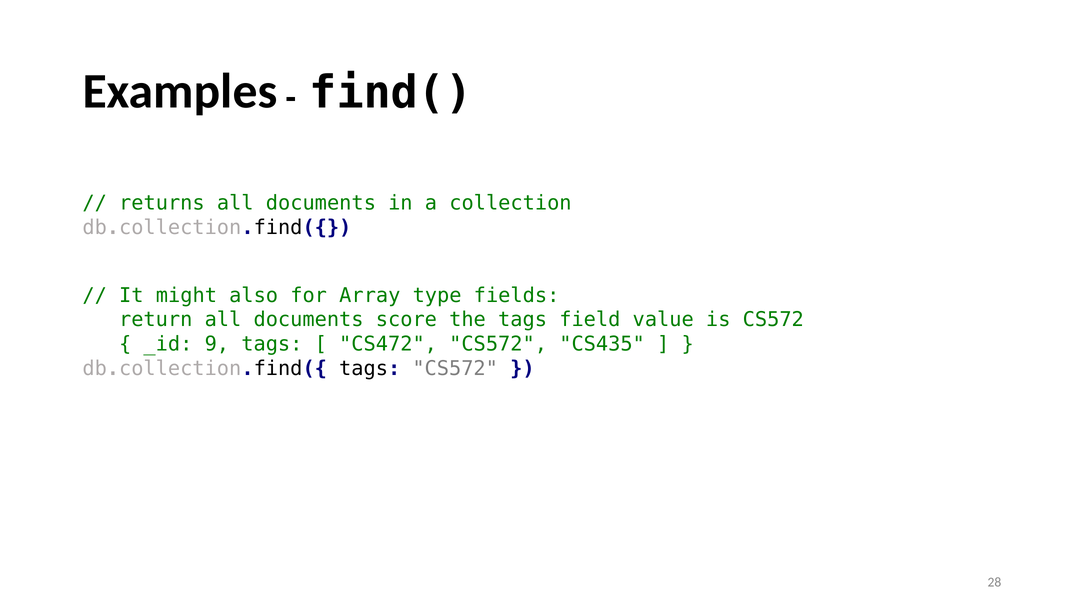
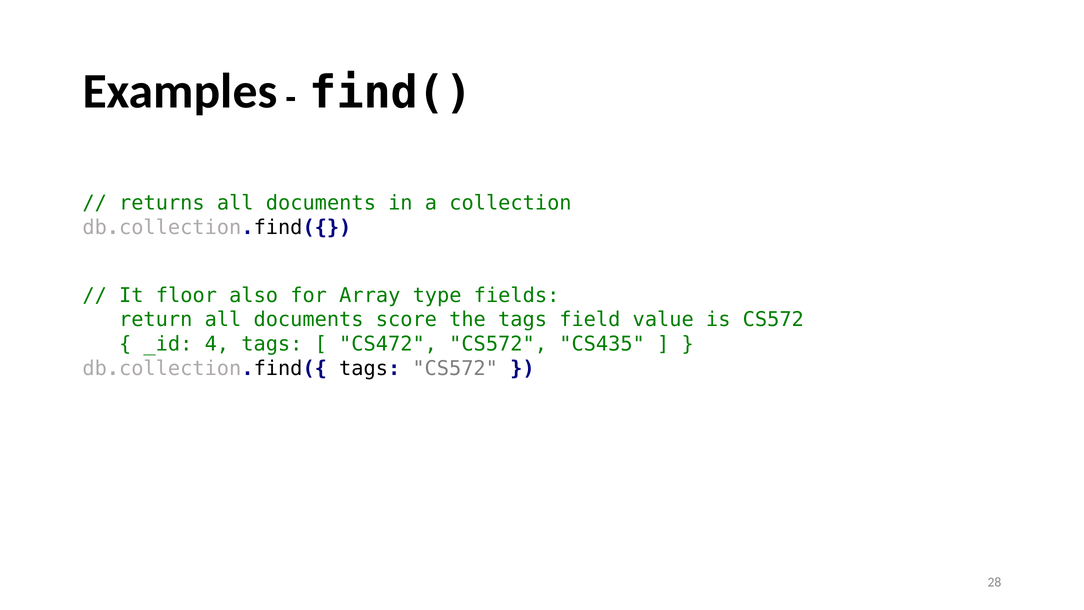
might: might -> floor
9: 9 -> 4
